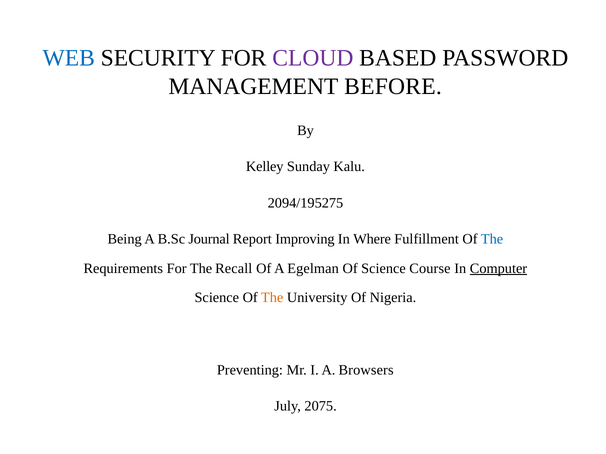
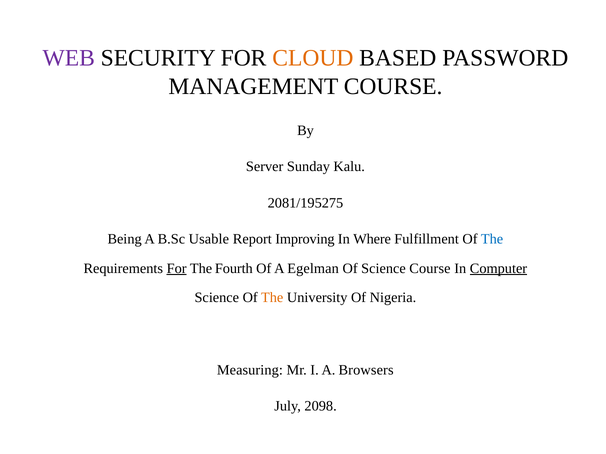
WEB colour: blue -> purple
CLOUD colour: purple -> orange
MANAGEMENT BEFORE: BEFORE -> COURSE
Kelley: Kelley -> Server
2094/195275: 2094/195275 -> 2081/195275
Journal: Journal -> Usable
For at (177, 269) underline: none -> present
Recall: Recall -> Fourth
Preventing: Preventing -> Measuring
2075: 2075 -> 2098
